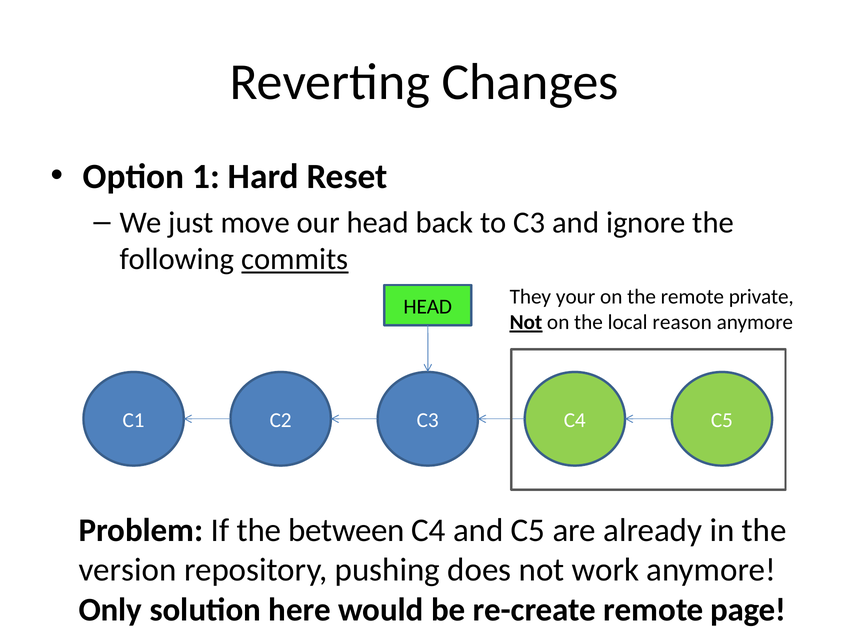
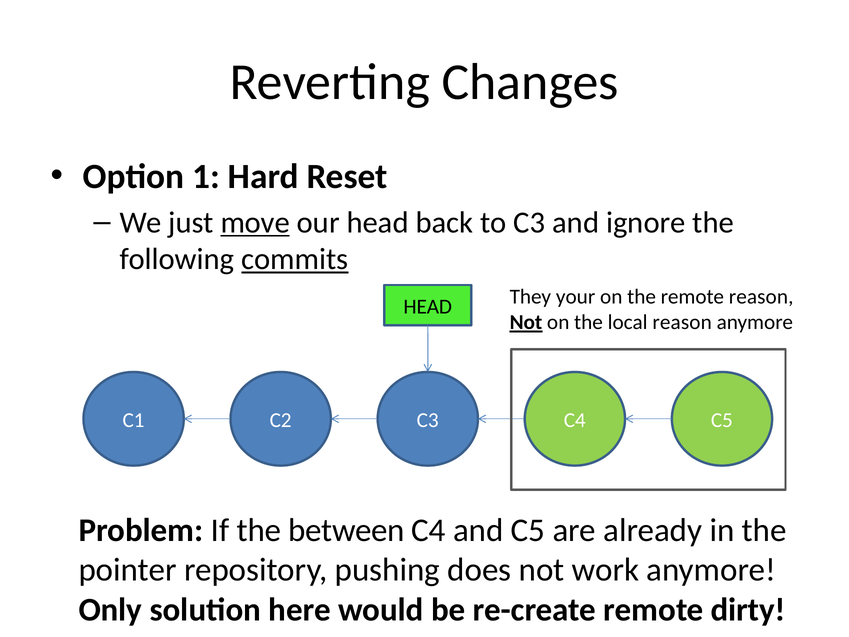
move underline: none -> present
remote private: private -> reason
version: version -> pointer
page: page -> dirty
